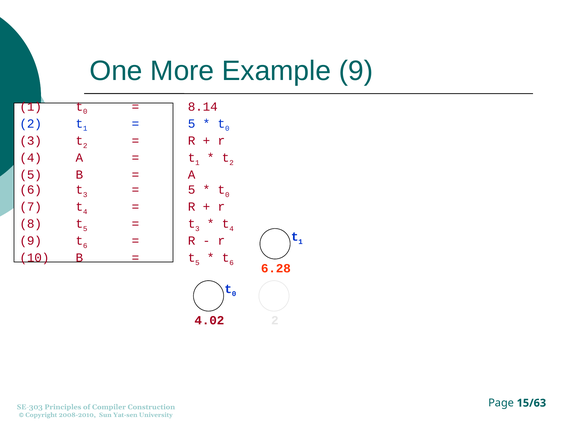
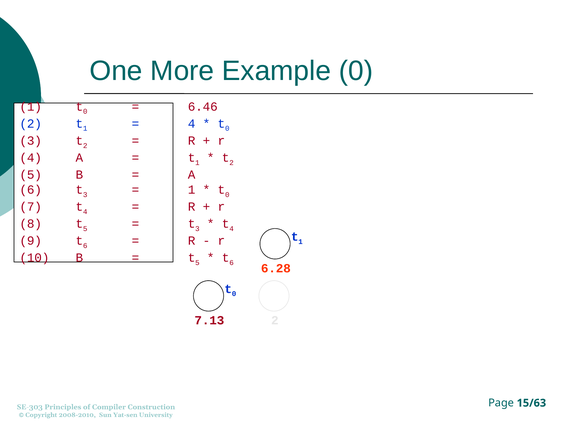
Example 9: 9 -> 0
8.14: 8.14 -> 6.46
5 at (192, 124): 5 -> 4
5 at (192, 190): 5 -> 1
4.02: 4.02 -> 7.13
